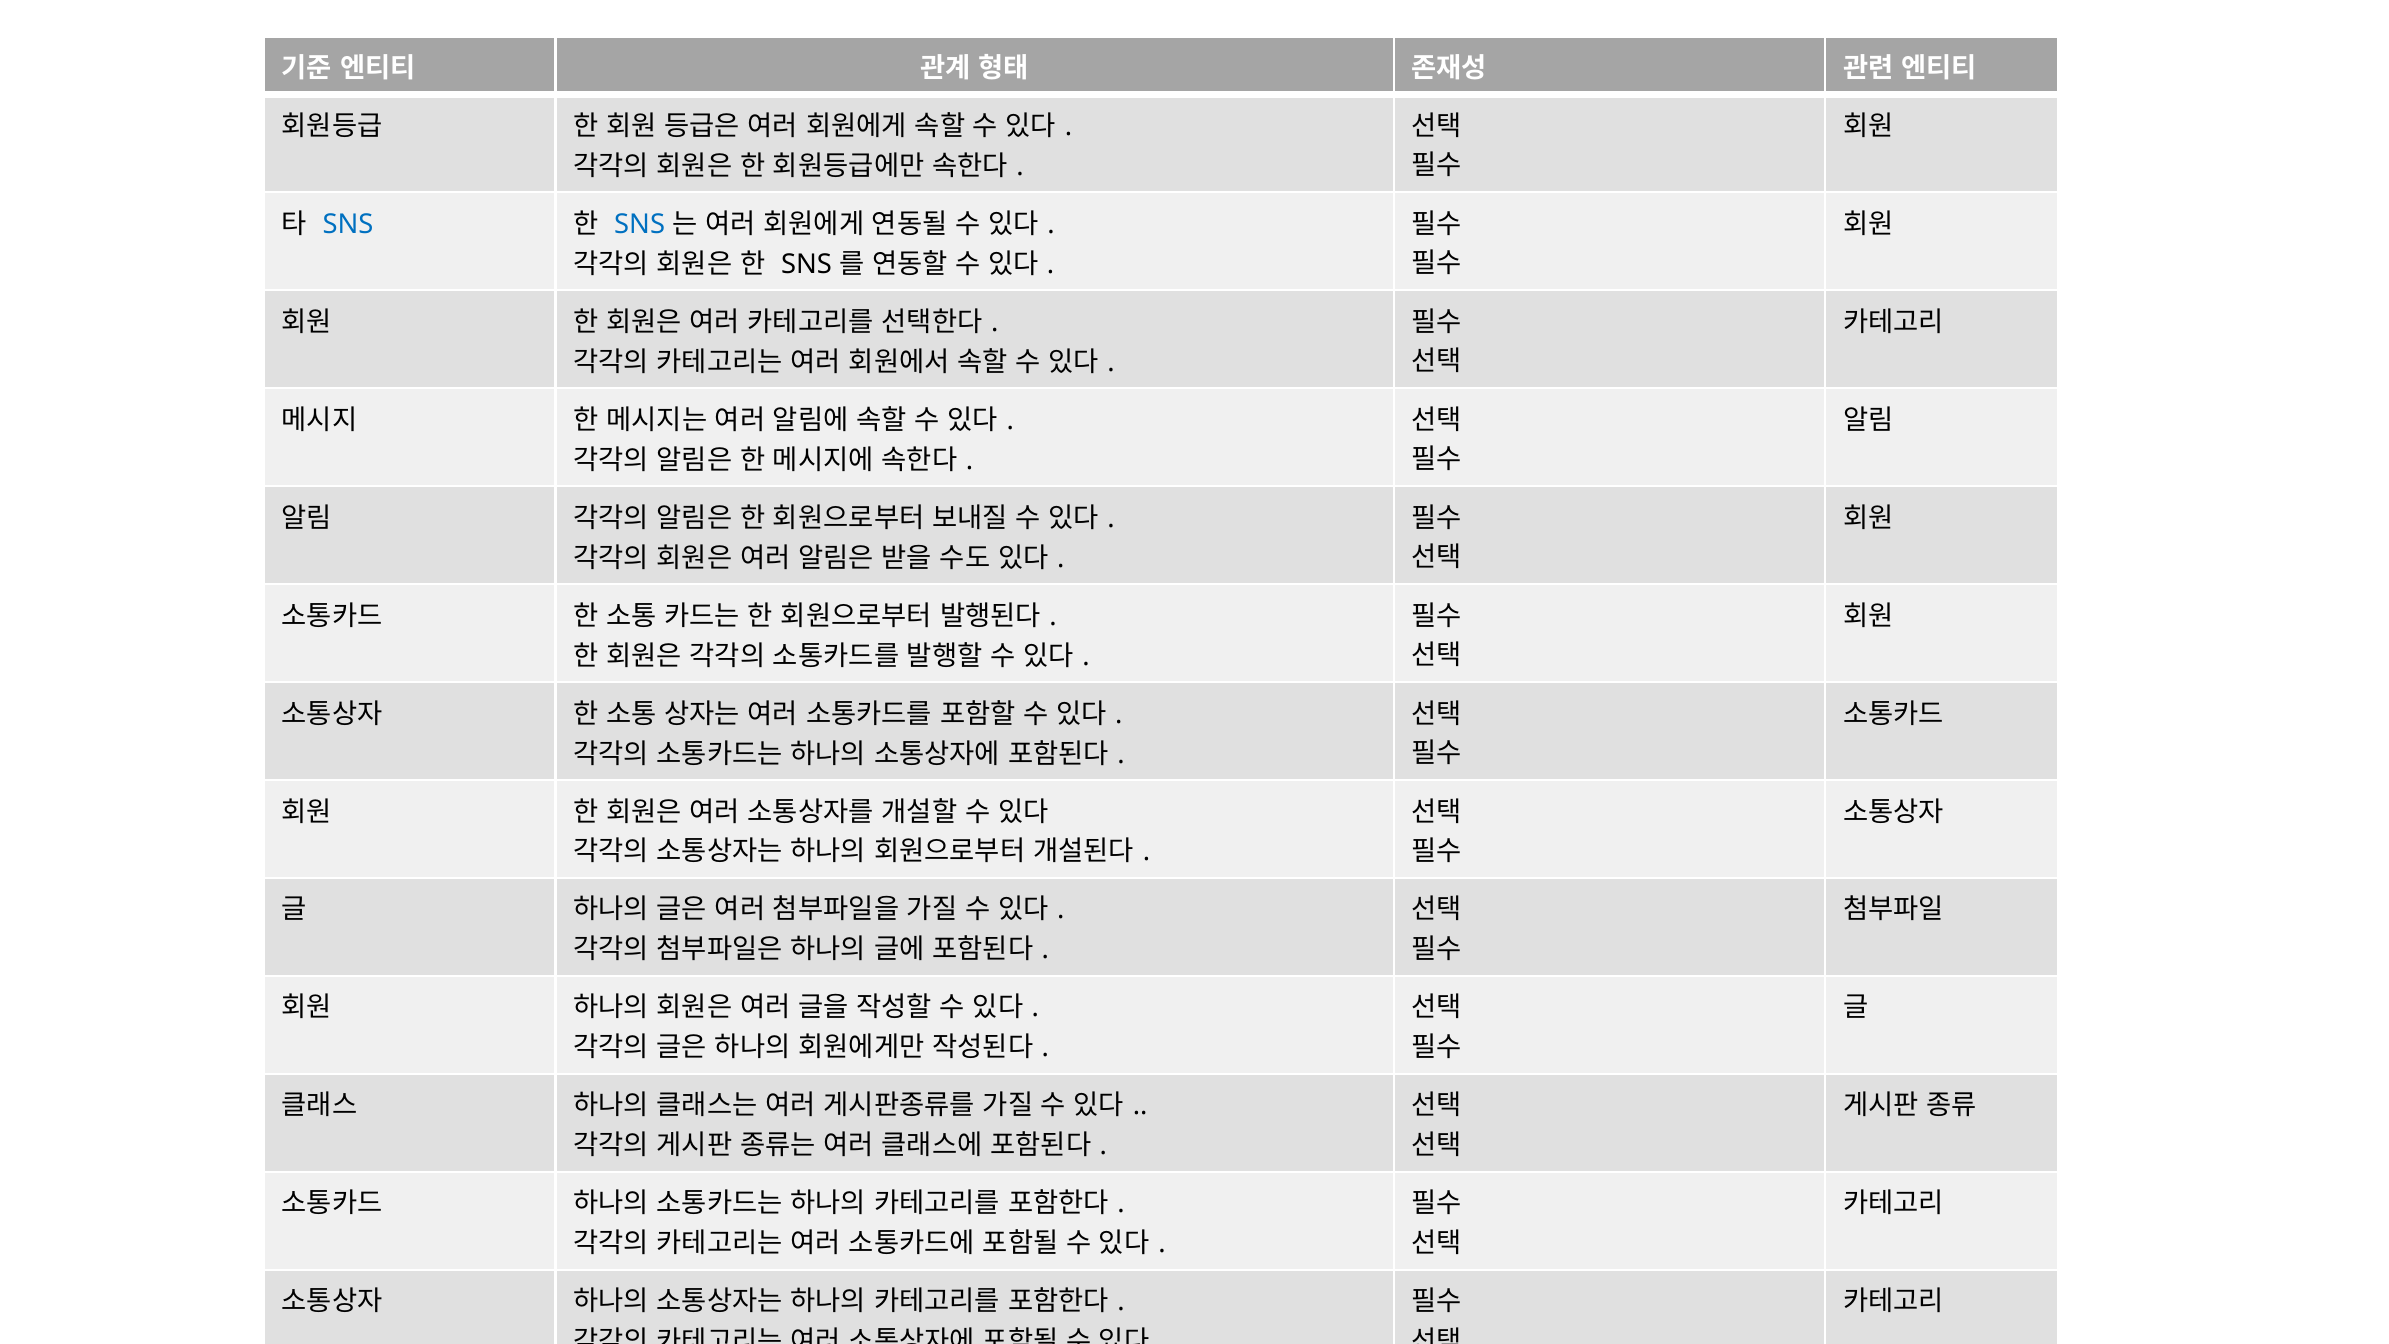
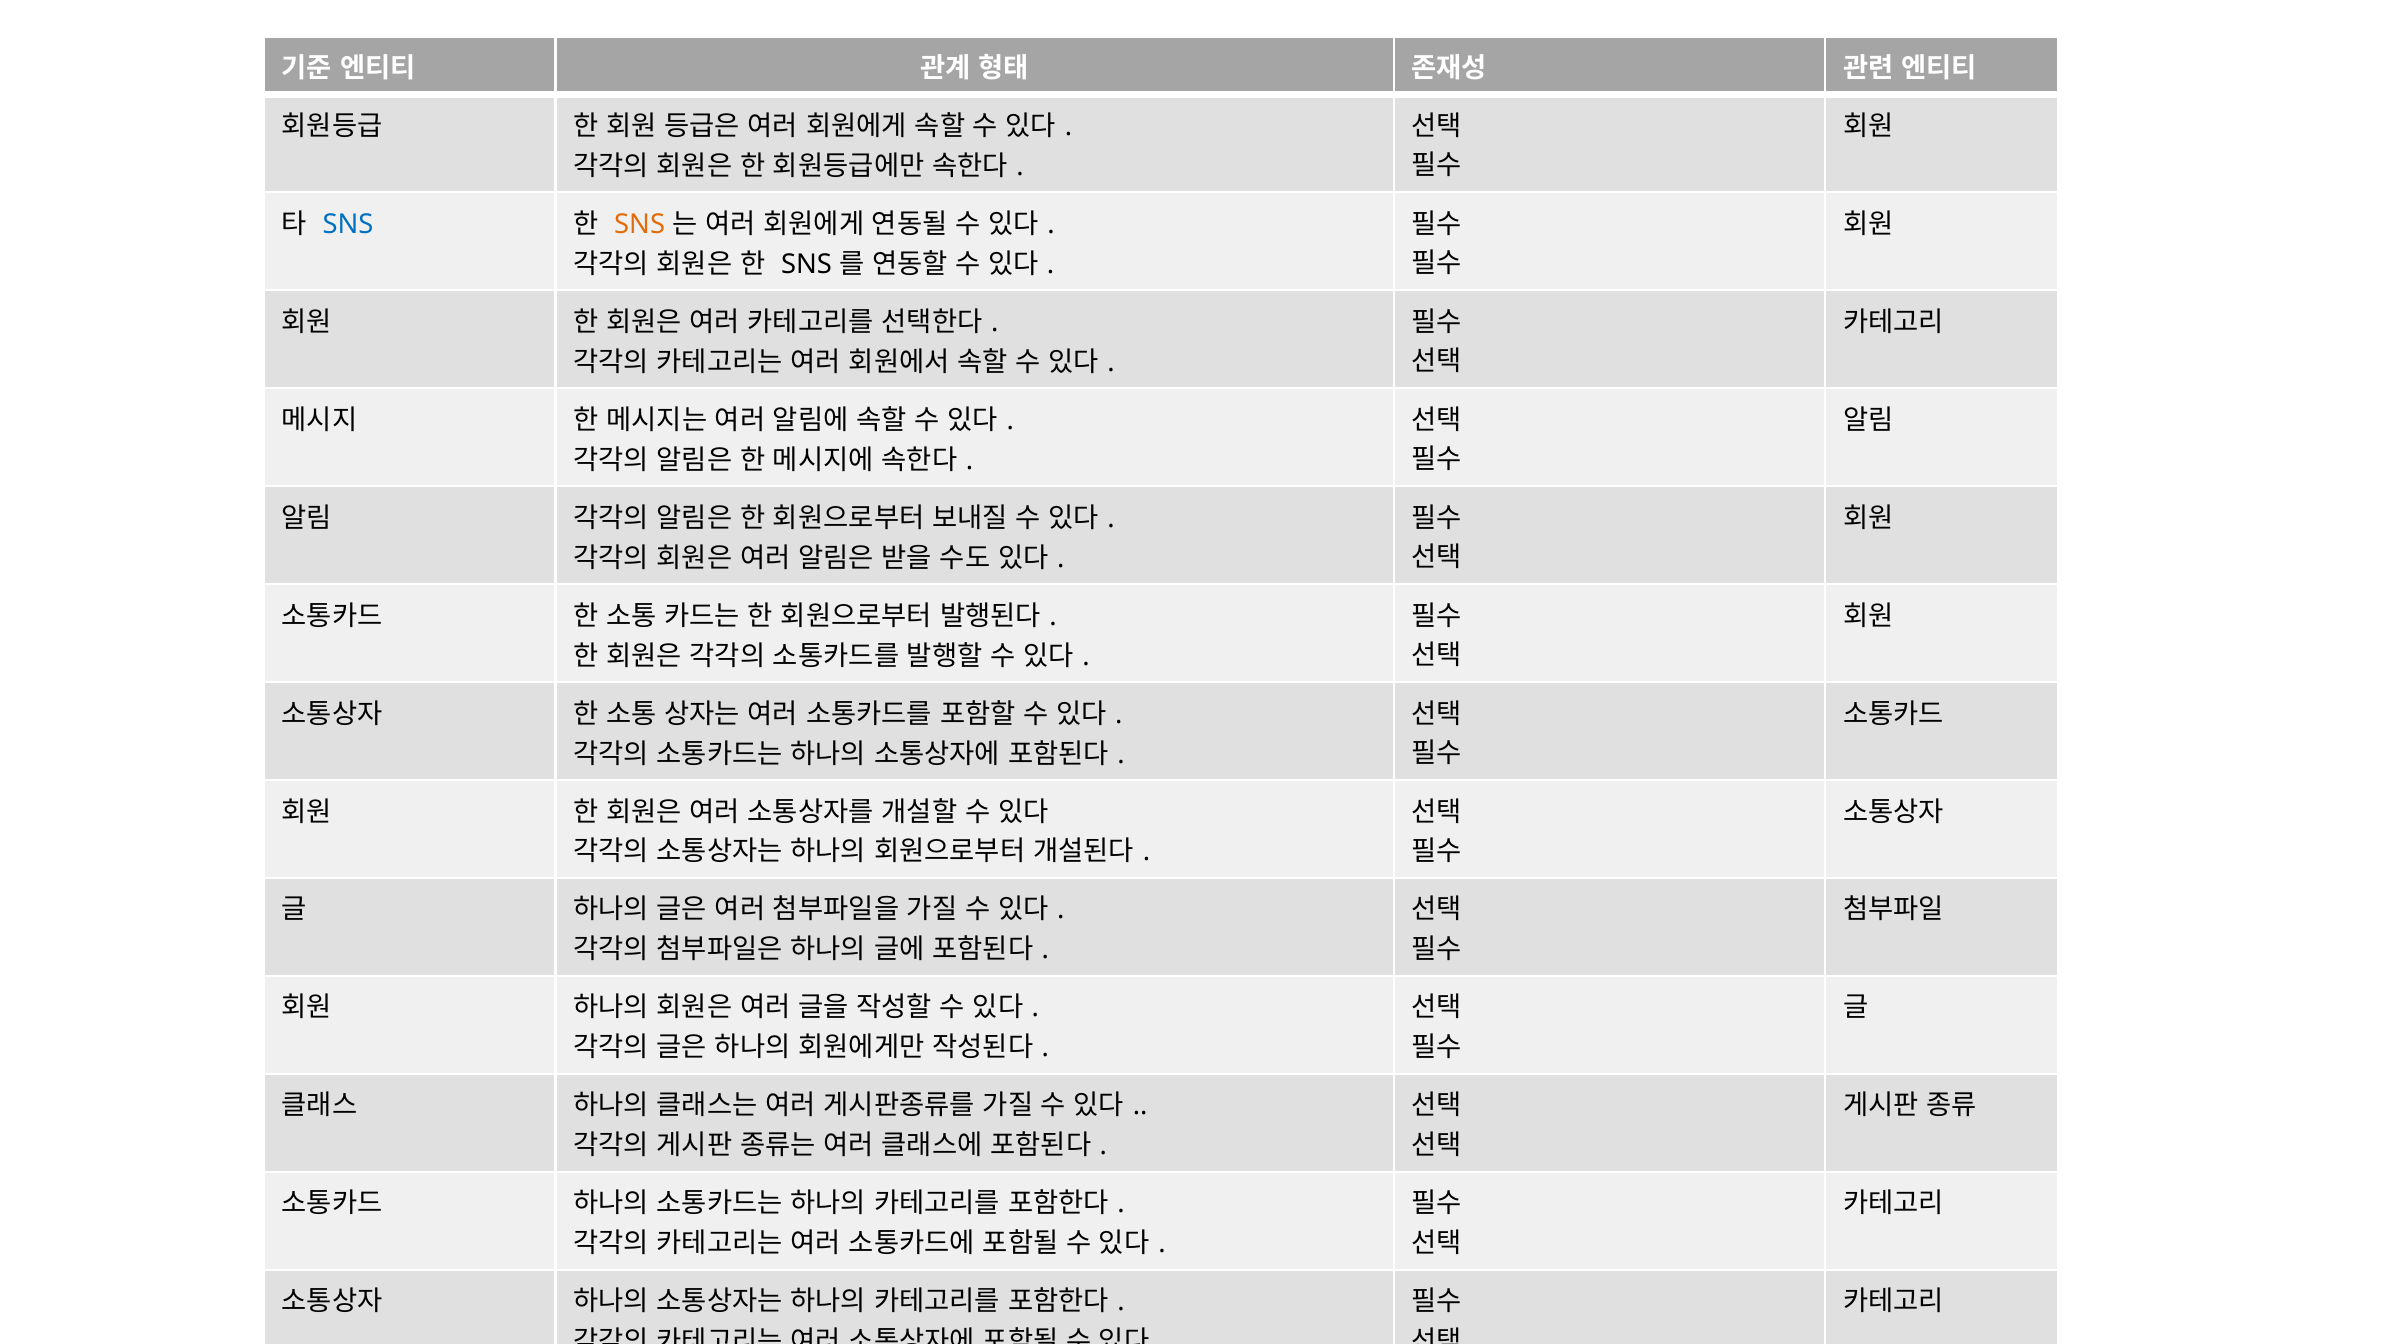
SNS at (640, 224) colour: blue -> orange
